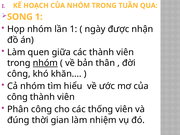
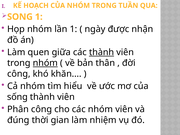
thành at (102, 52) underline: none -> present
công at (17, 97): công -> sống
các thống: thống -> nhóm
